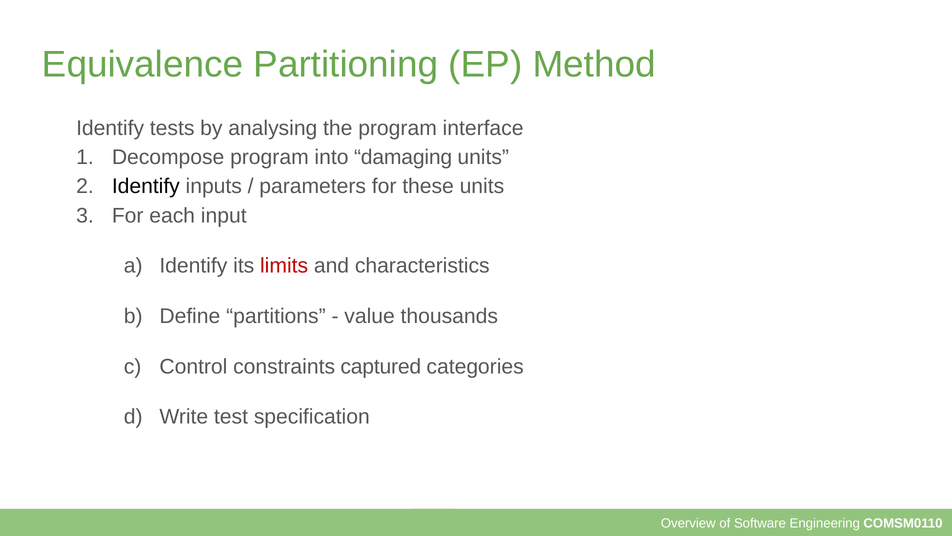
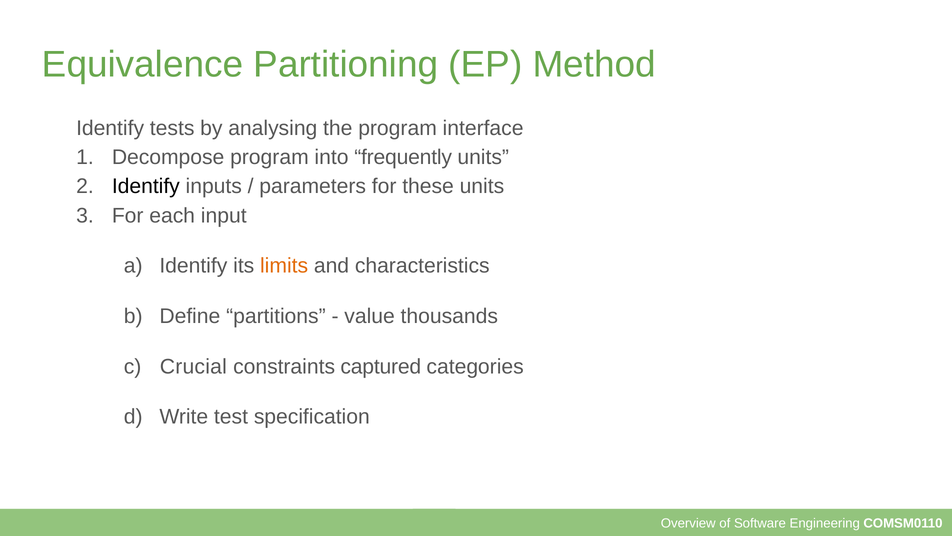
damaging: damaging -> frequently
limits colour: red -> orange
Control: Control -> Crucial
